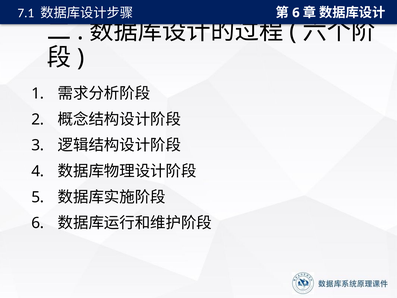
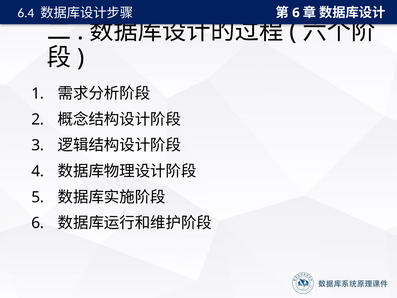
7.1: 7.1 -> 6.4
